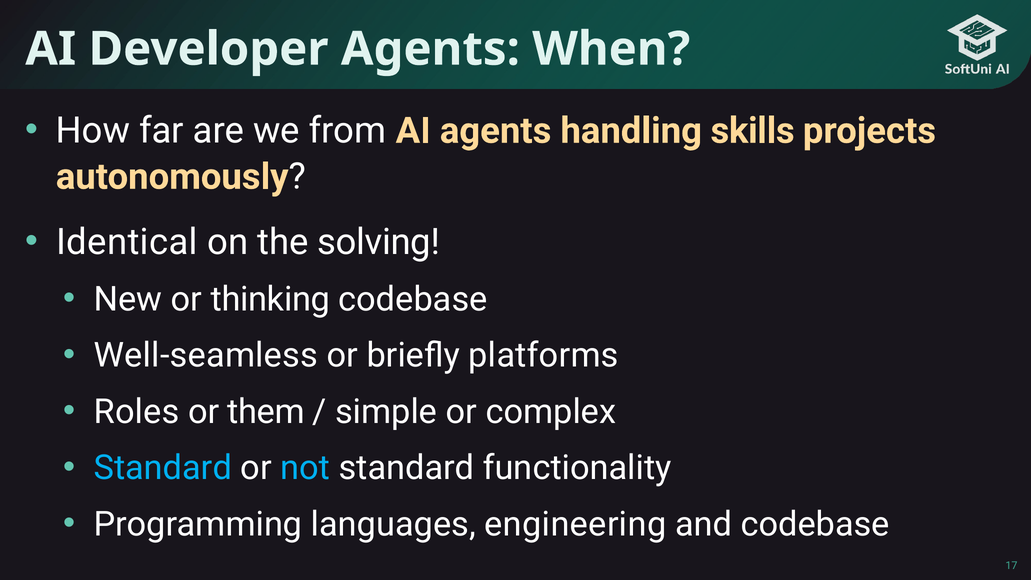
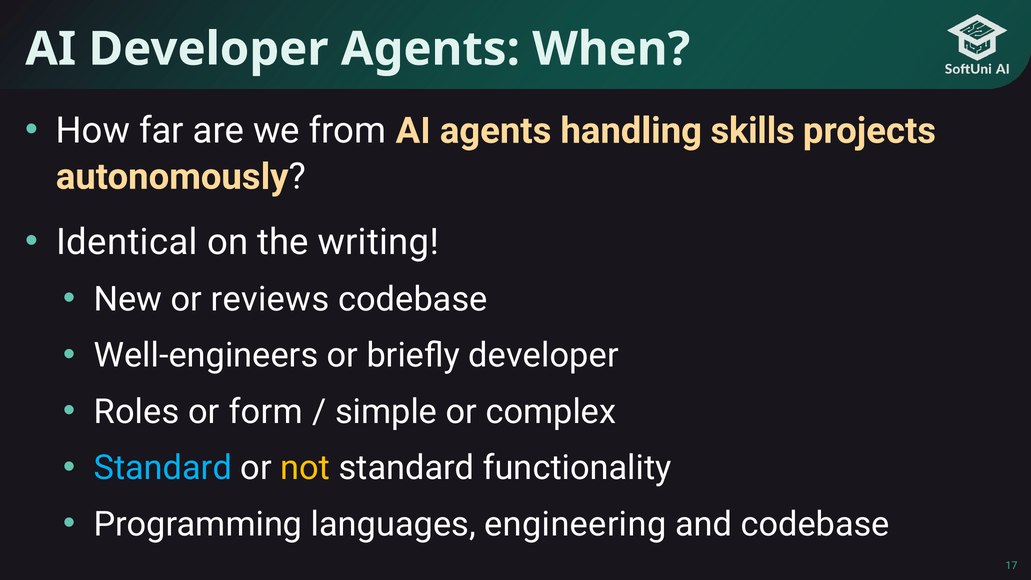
solving: solving -> writing
thinking: thinking -> reviews
Well-seamless: Well-seamless -> Well-engineers
briefly platforms: platforms -> developer
them: them -> form
not colour: light blue -> yellow
